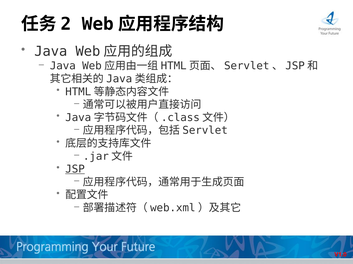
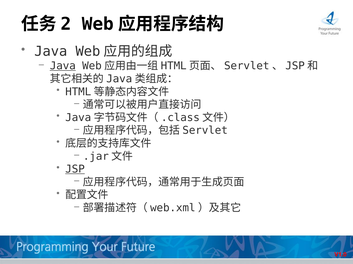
Java at (63, 66) underline: none -> present
